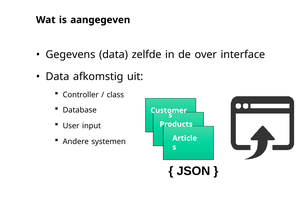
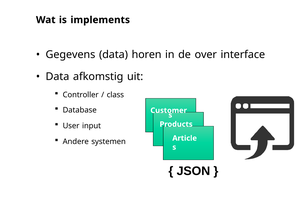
aangegeven: aangegeven -> implements
zelfde: zelfde -> horen
